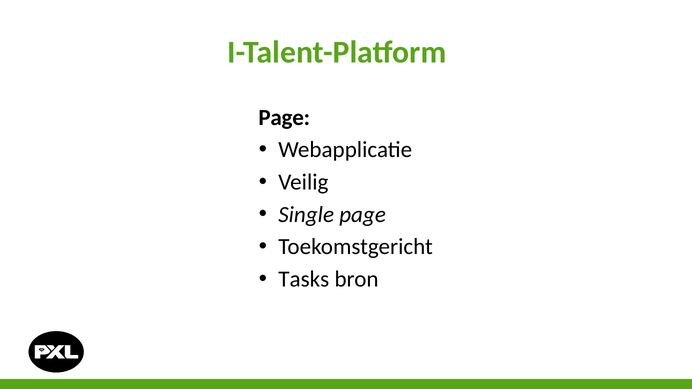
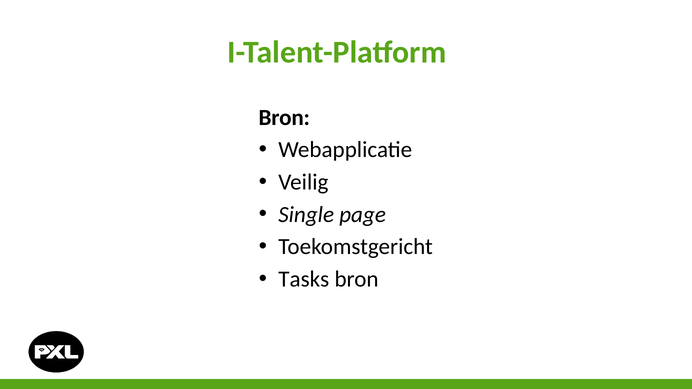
Page at (284, 118): Page -> Bron
